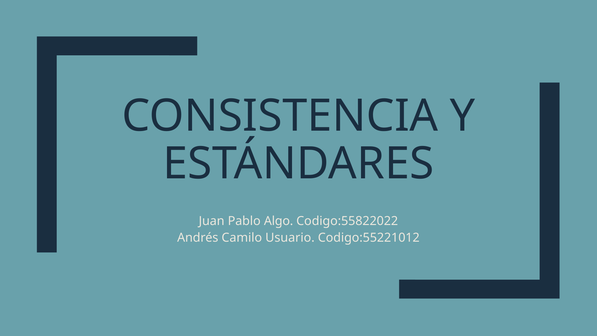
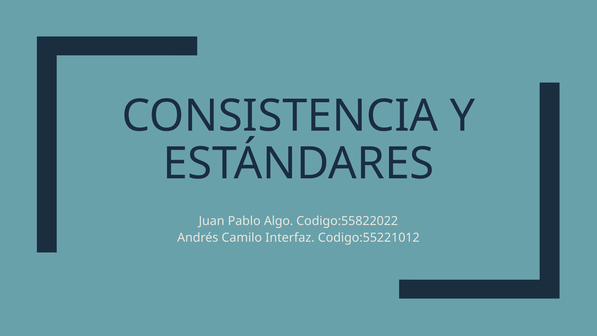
Usuario: Usuario -> Interfaz
